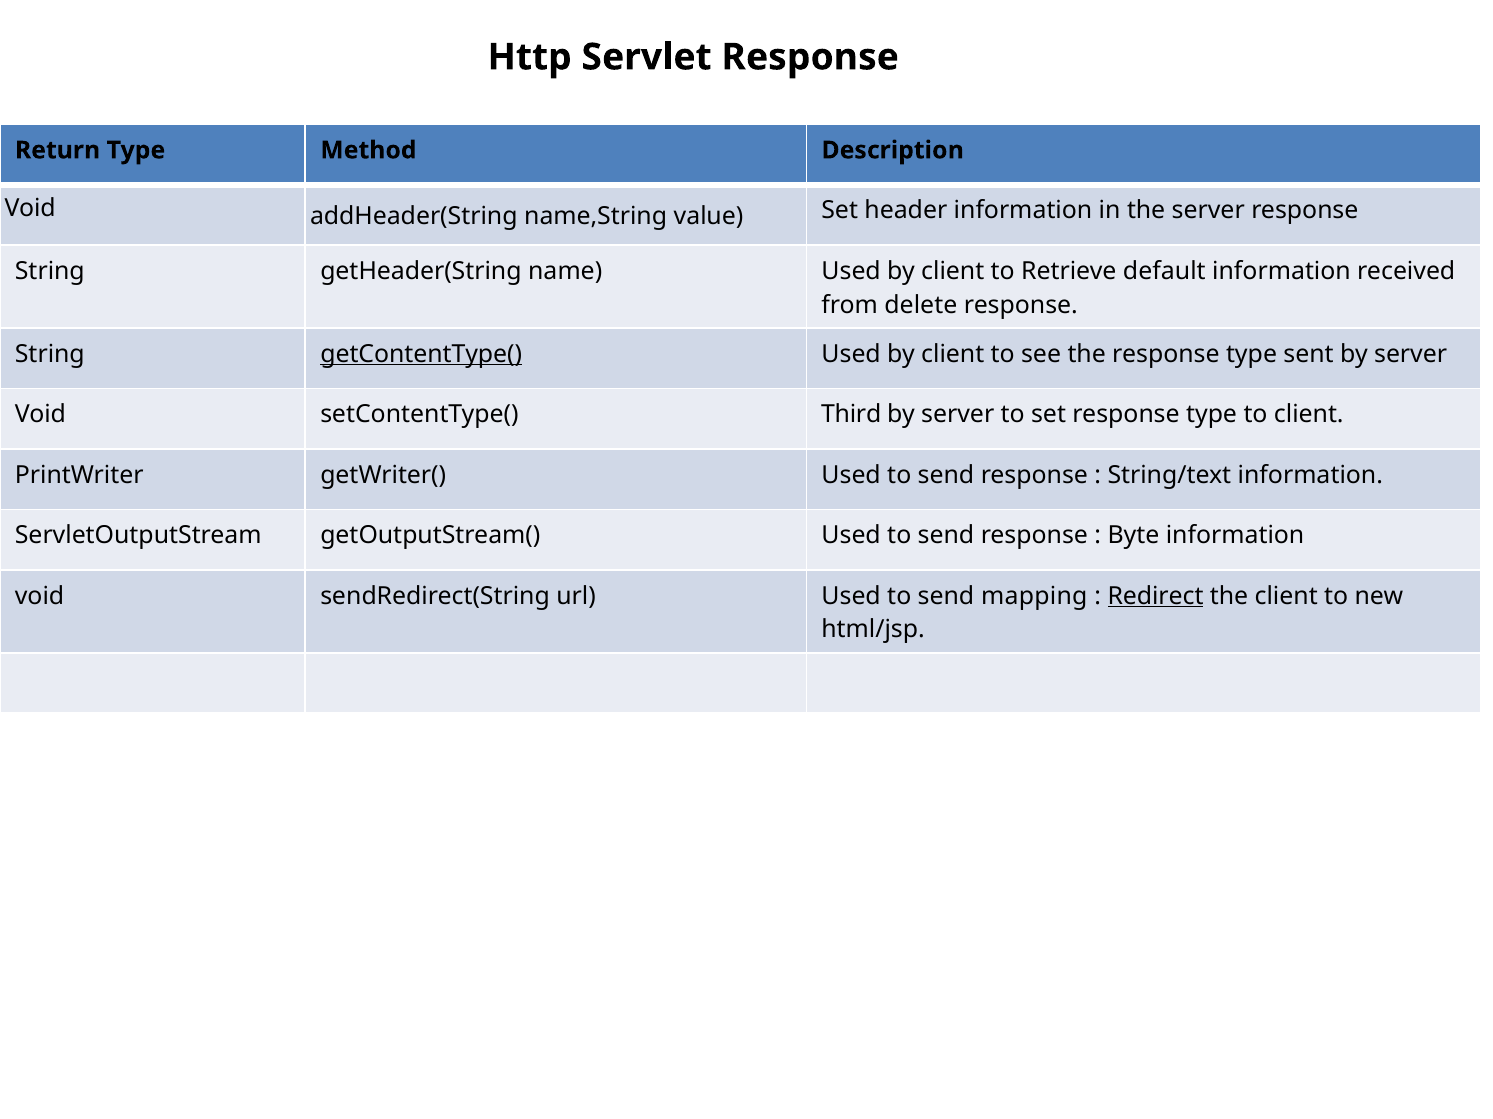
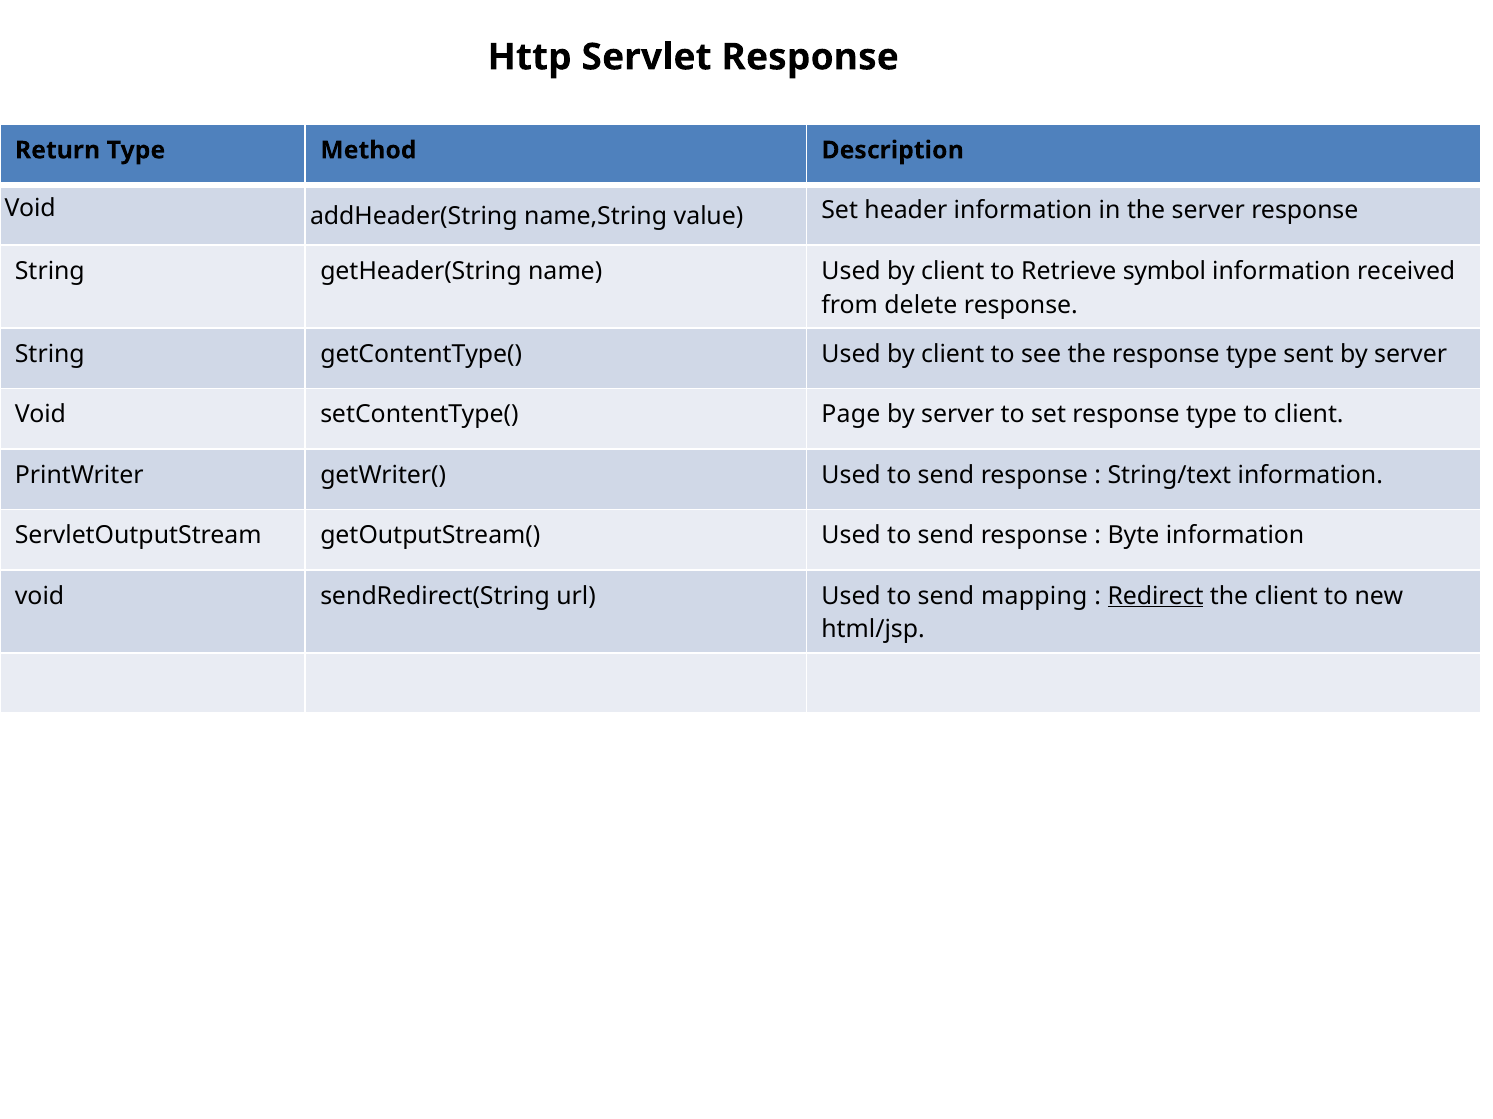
default: default -> symbol
getContentType( underline: present -> none
Third: Third -> Page
